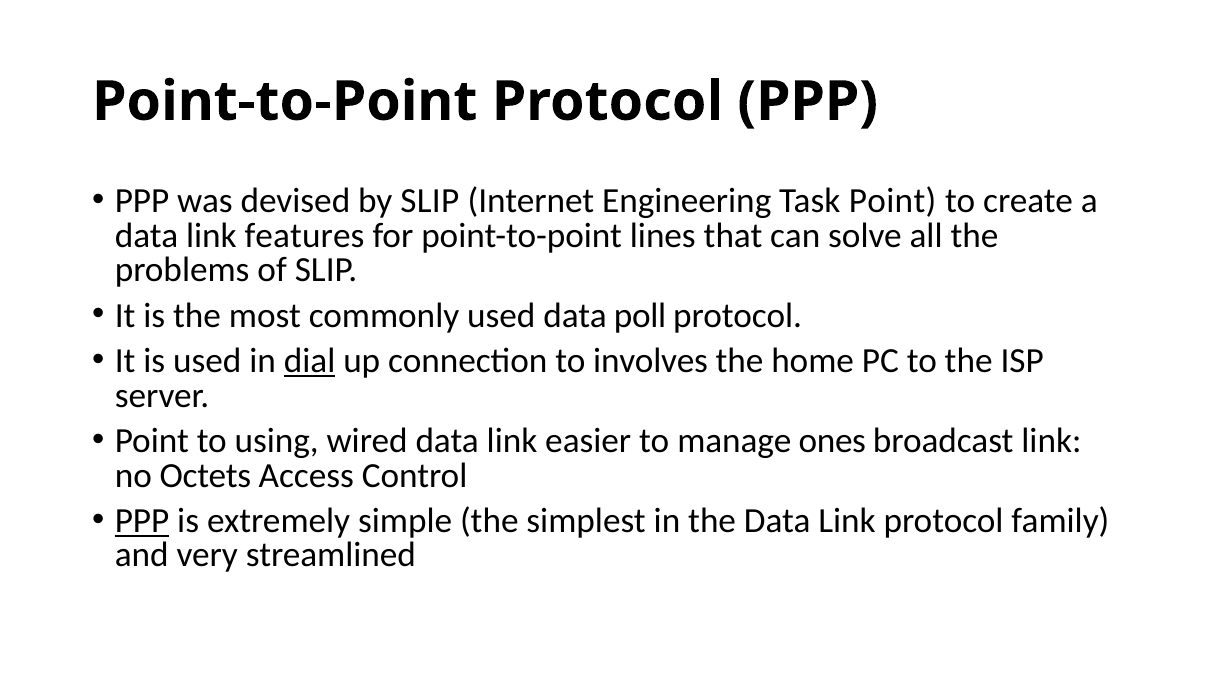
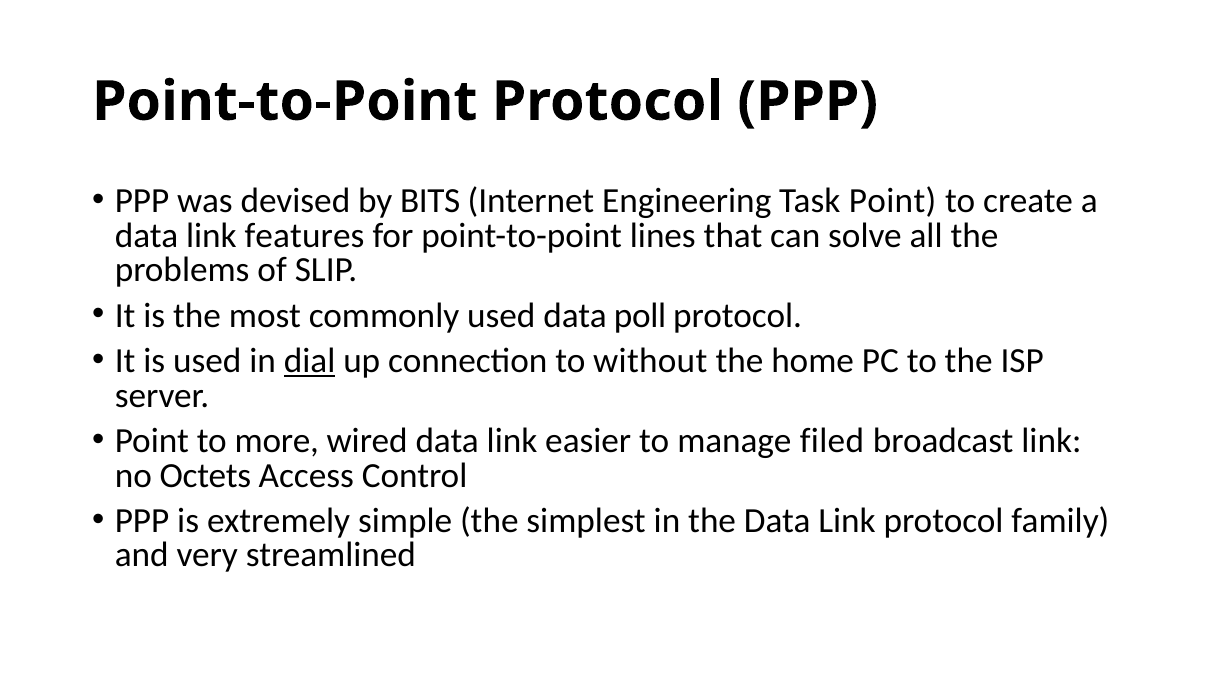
by SLIP: SLIP -> BITS
involves: involves -> without
using: using -> more
ones: ones -> filed
PPP at (142, 521) underline: present -> none
